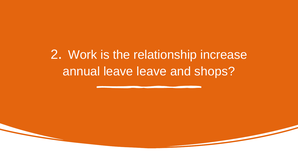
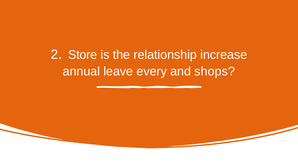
Work: Work -> Store
leave leave: leave -> every
